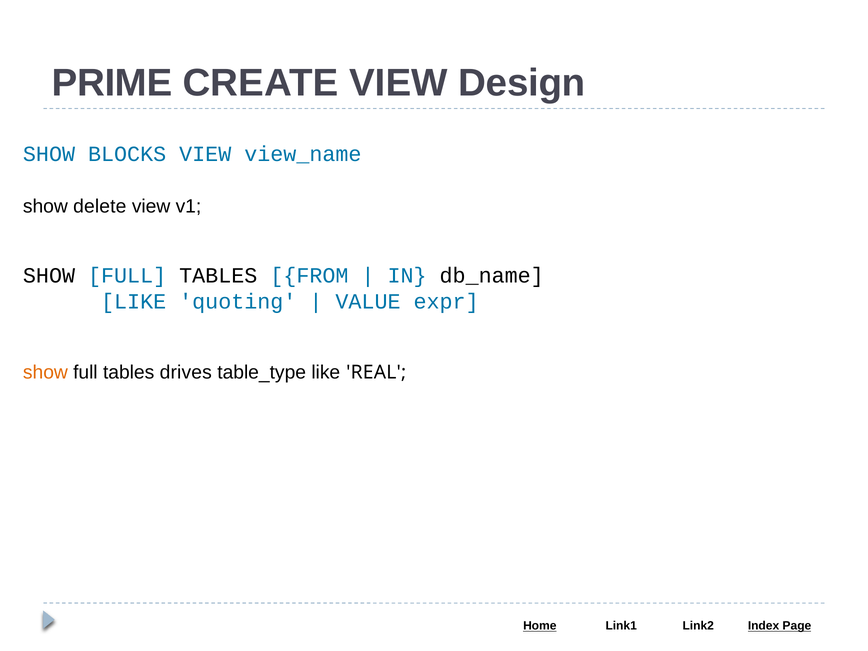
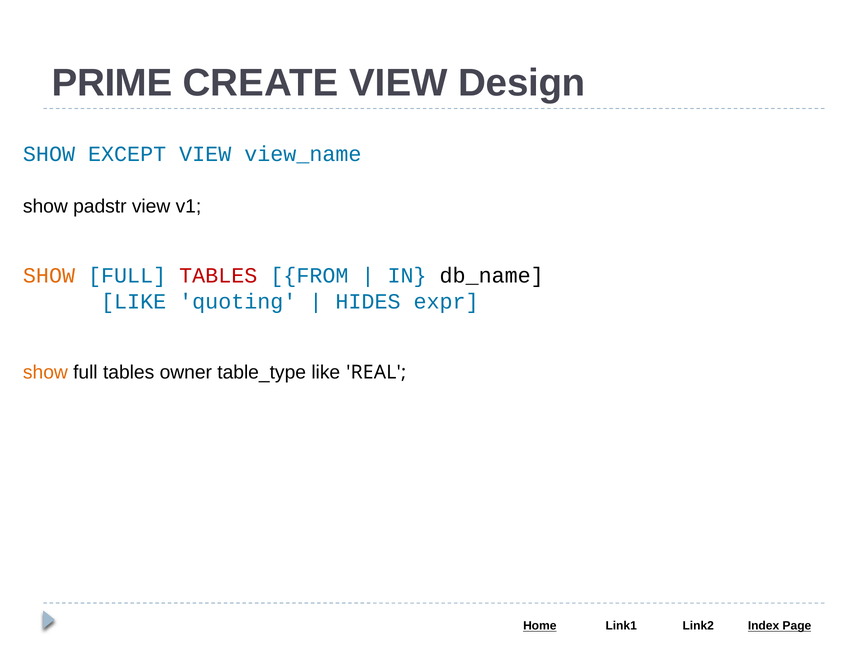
BLOCKS: BLOCKS -> EXCEPT
delete: delete -> padstr
SHOW at (49, 276) colour: black -> orange
TABLES at (218, 276) colour: black -> red
VALUE: VALUE -> HIDES
drives: drives -> owner
